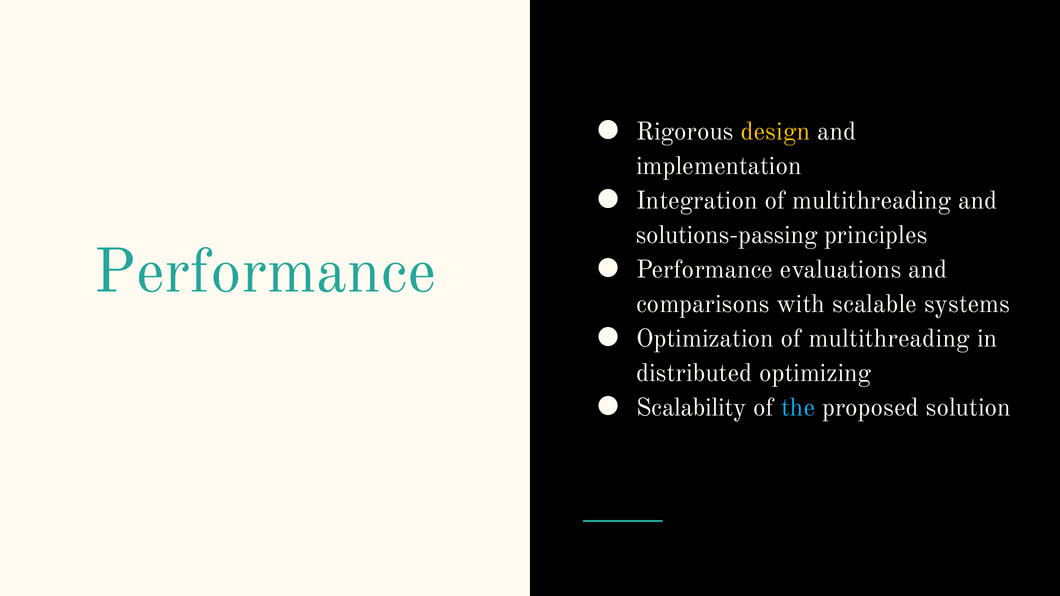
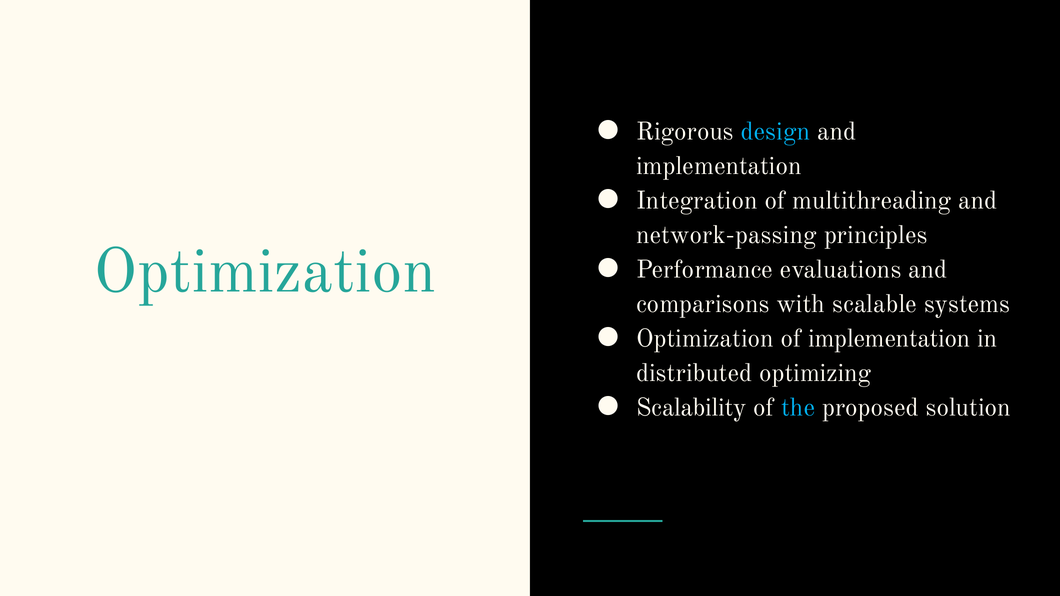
design colour: yellow -> light blue
solutions-passing: solutions-passing -> network-passing
Performance at (265, 271): Performance -> Optimization
Optimization of multithreading: multithreading -> implementation
